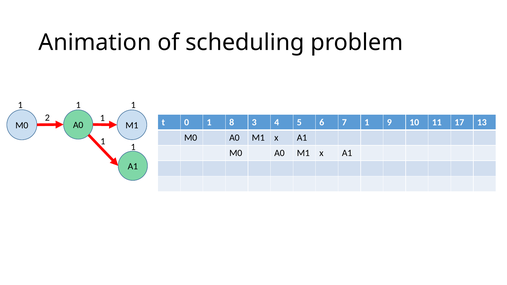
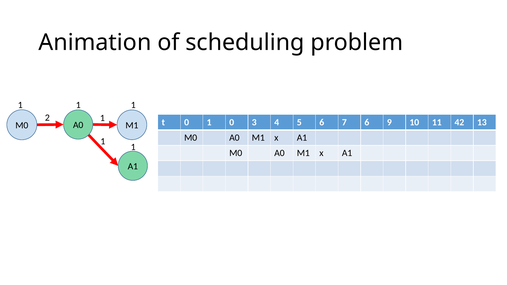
1 8: 8 -> 0
7 1: 1 -> 6
17: 17 -> 42
